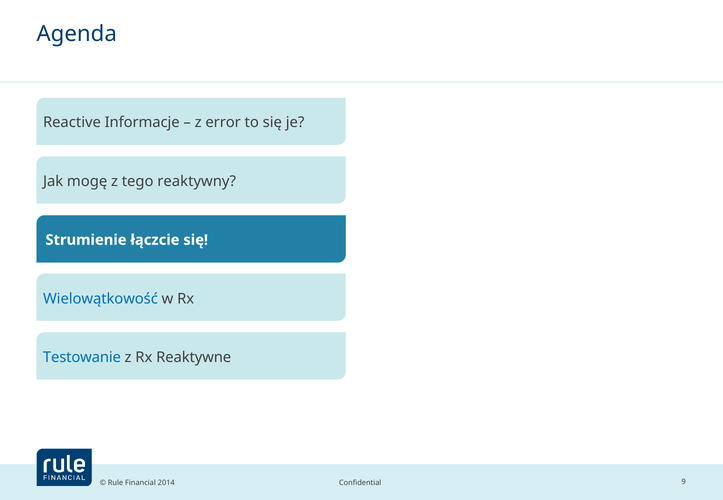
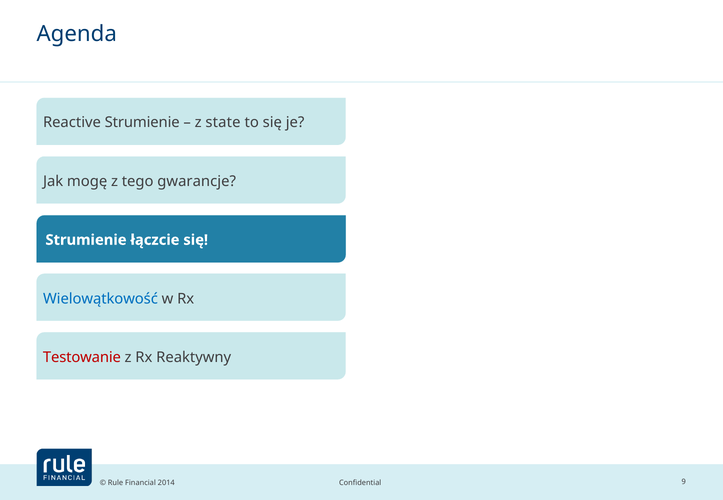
Reactive Informacje: Informacje -> Strumienie
error: error -> state
reaktywny: reaktywny -> gwarancje
Testowanie colour: blue -> red
Reaktywne: Reaktywne -> Reaktywny
